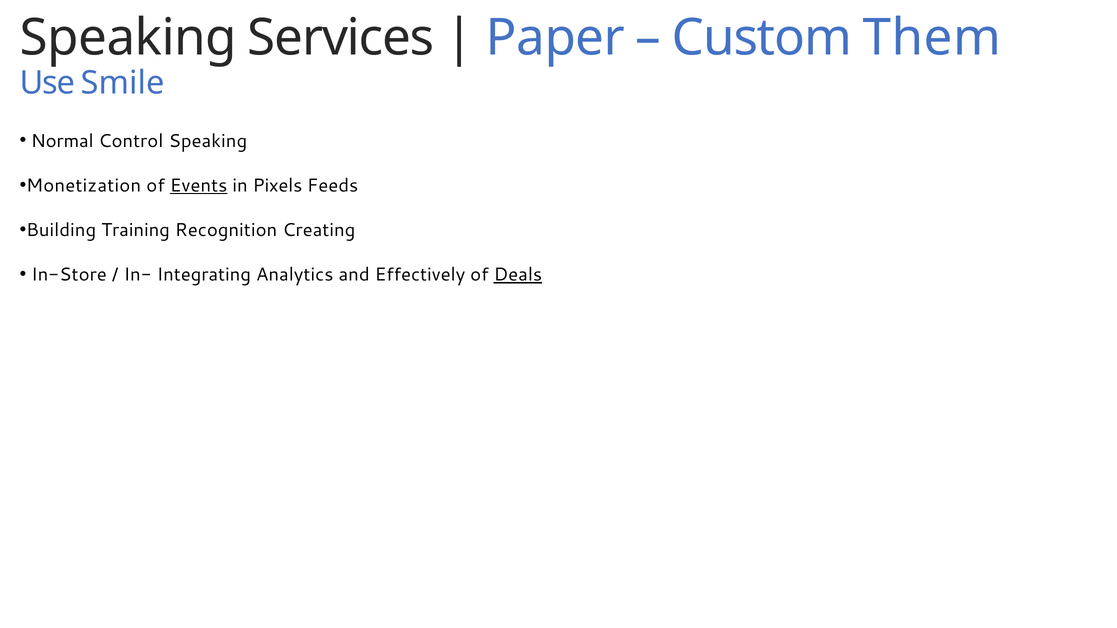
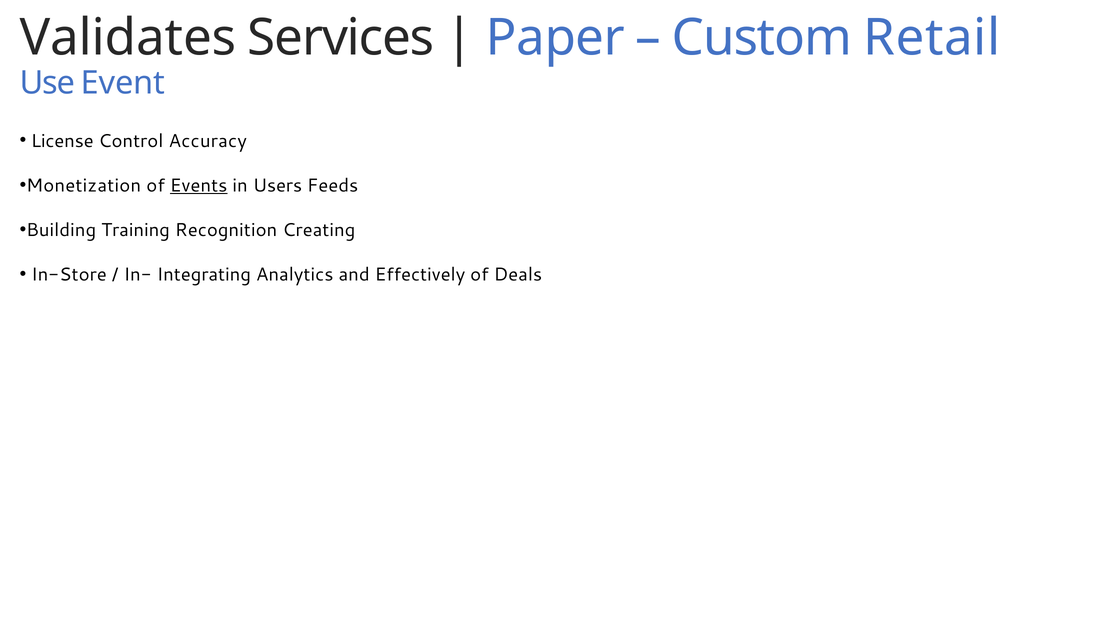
Speaking at (128, 38): Speaking -> Validates
Them: Them -> Retail
Smile: Smile -> Event
Normal: Normal -> License
Speaking at (208, 141): Speaking -> Accuracy
Pixels: Pixels -> Users
Deals underline: present -> none
